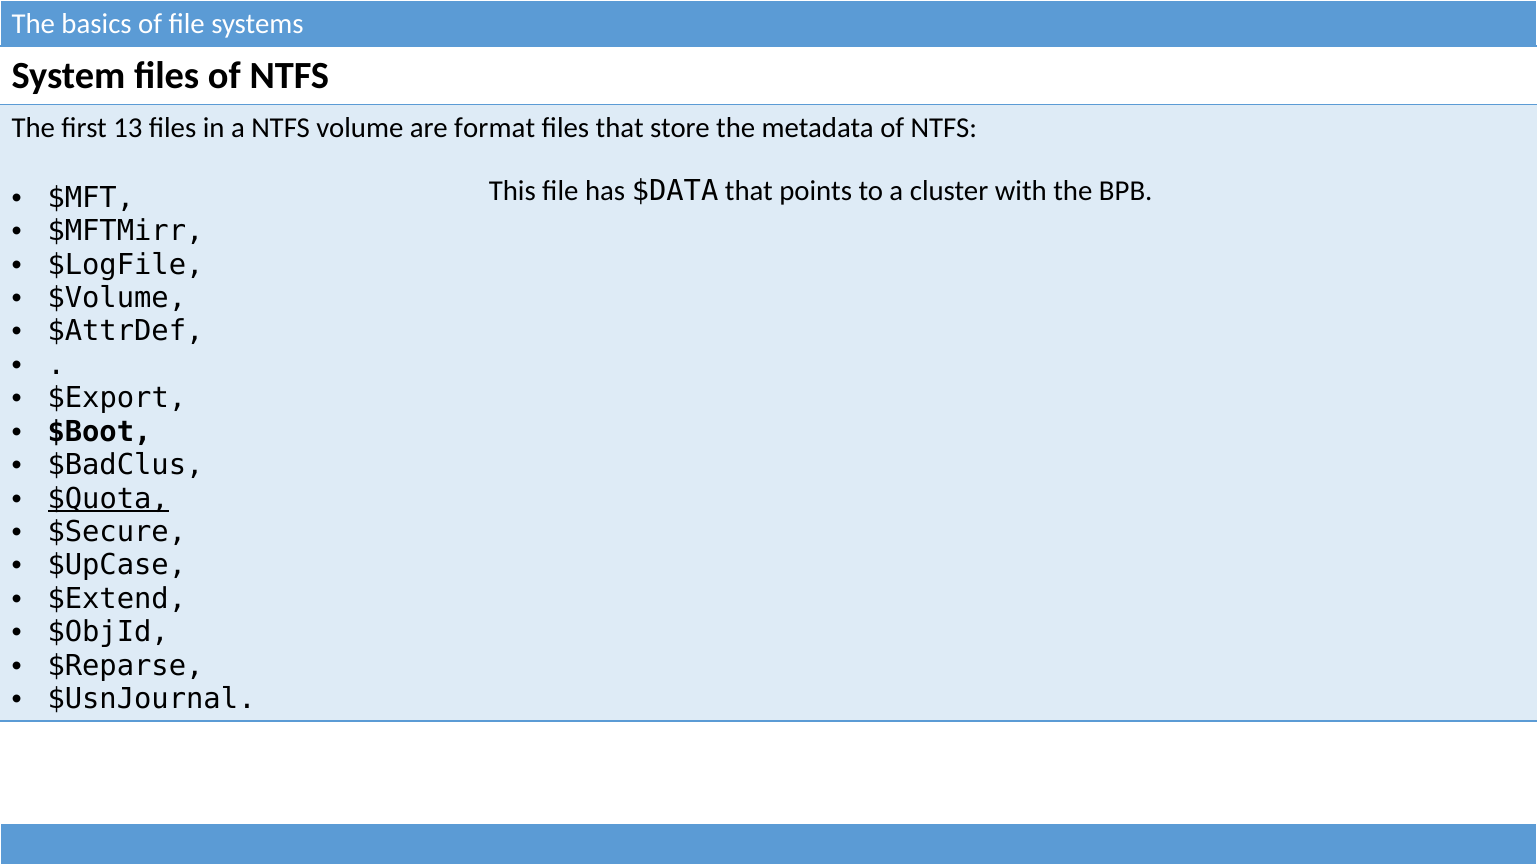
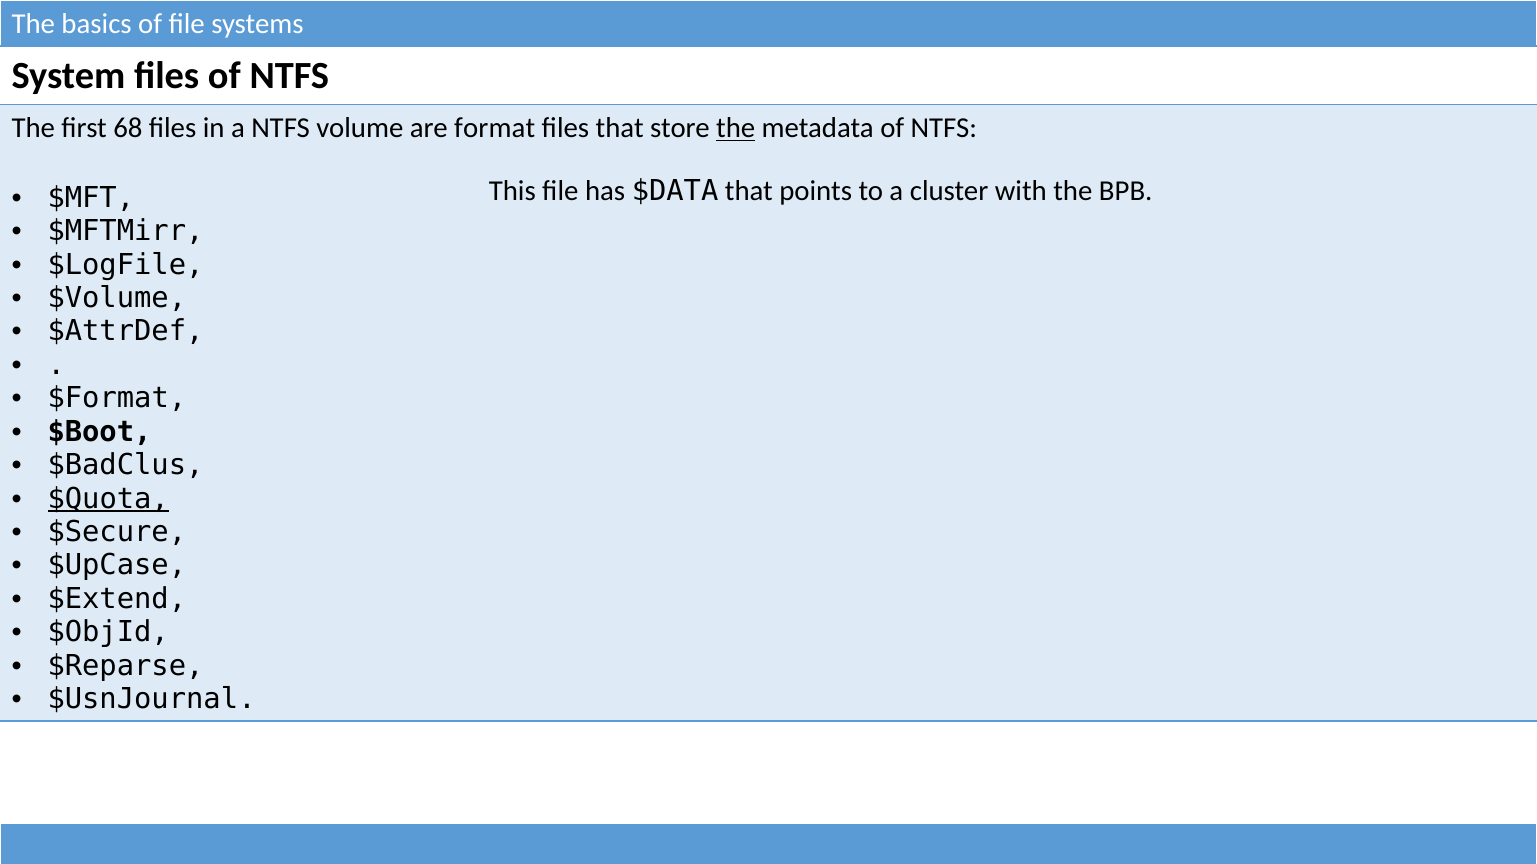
13: 13 -> 68
the at (736, 128) underline: none -> present
$Export: $Export -> $Format
